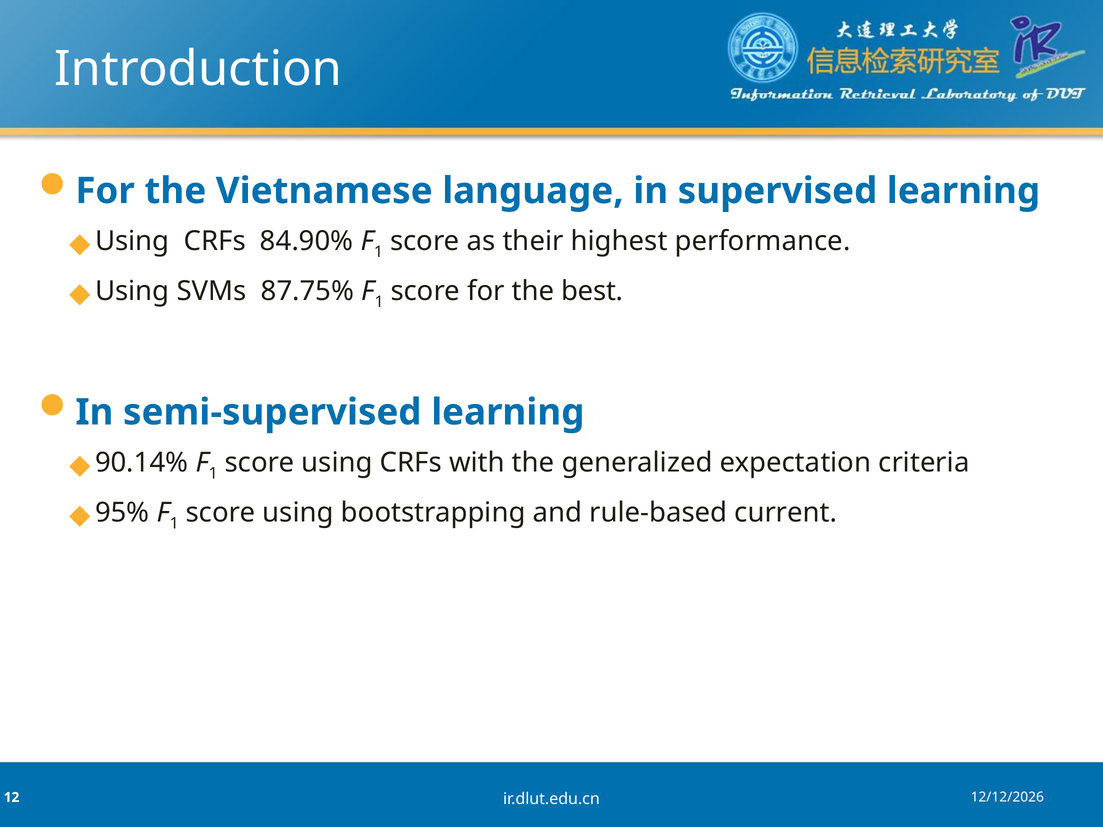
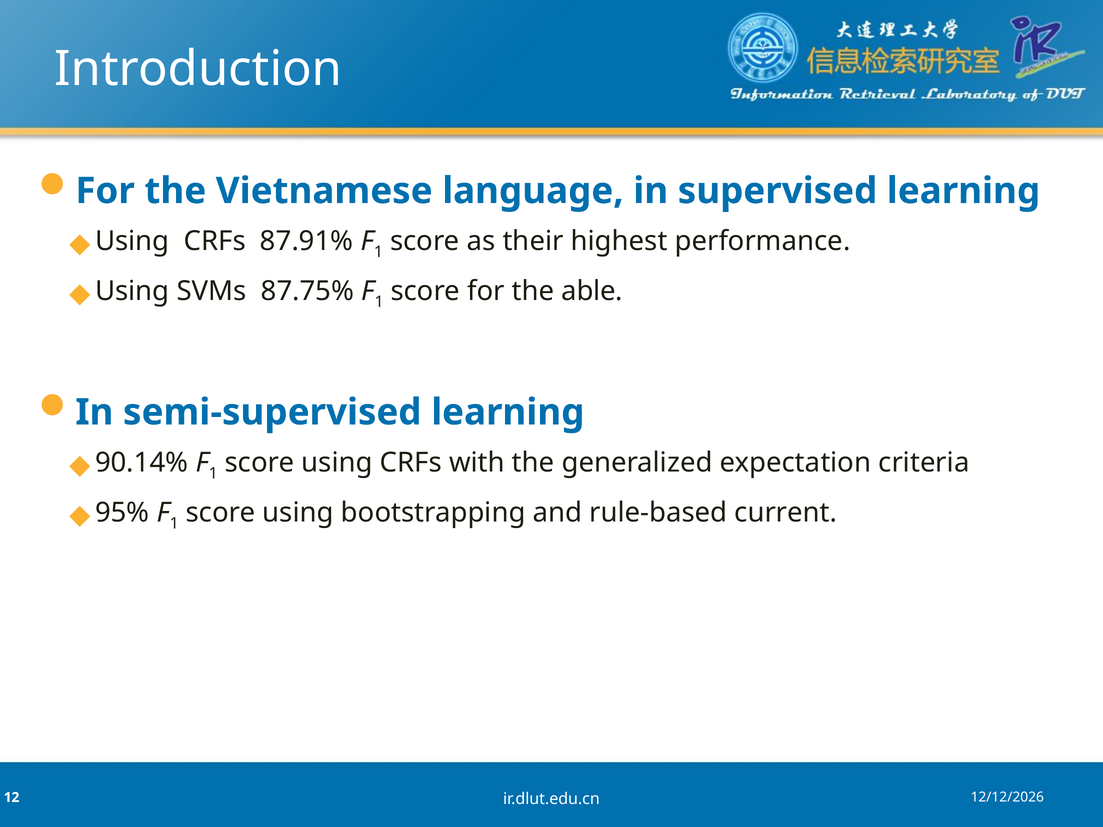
84.90%: 84.90% -> 87.91%
best: best -> able
